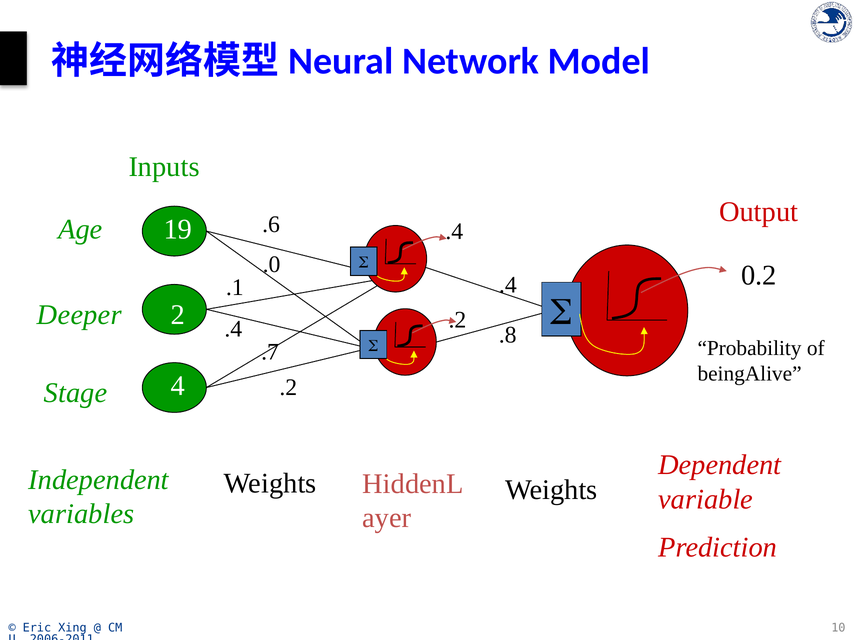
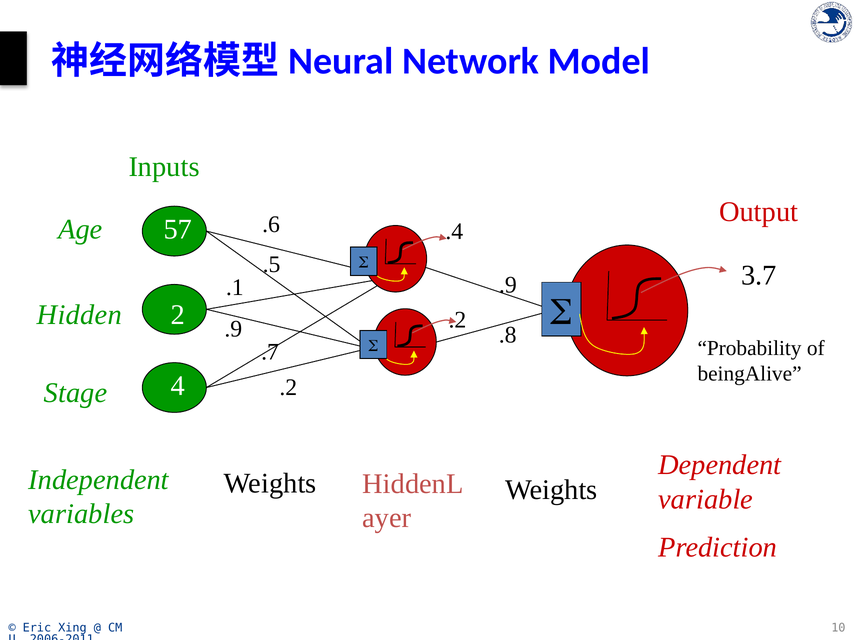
19: 19 -> 57
.0: .0 -> .5
0.2: 0.2 -> 3.7
.4 at (508, 285): .4 -> .9
Deeper: Deeper -> Hidden
.4 at (233, 329): .4 -> .9
